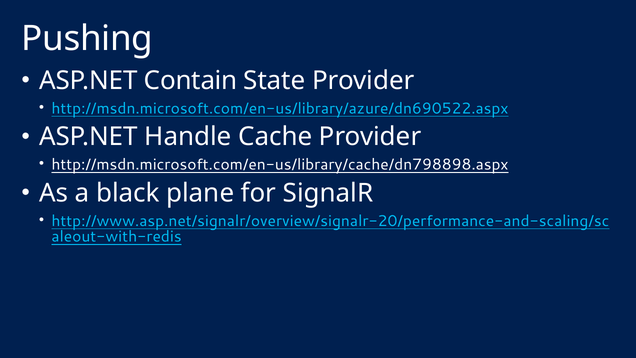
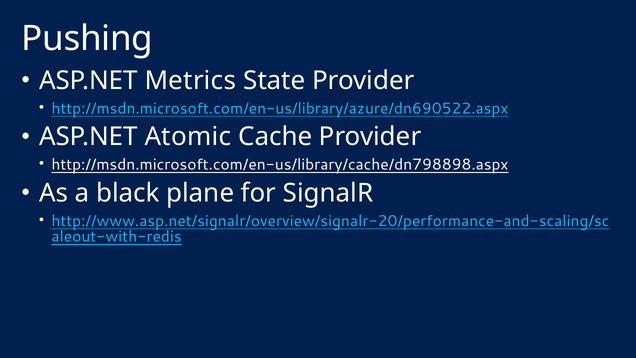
Contain: Contain -> Metrics
Handle: Handle -> Atomic
